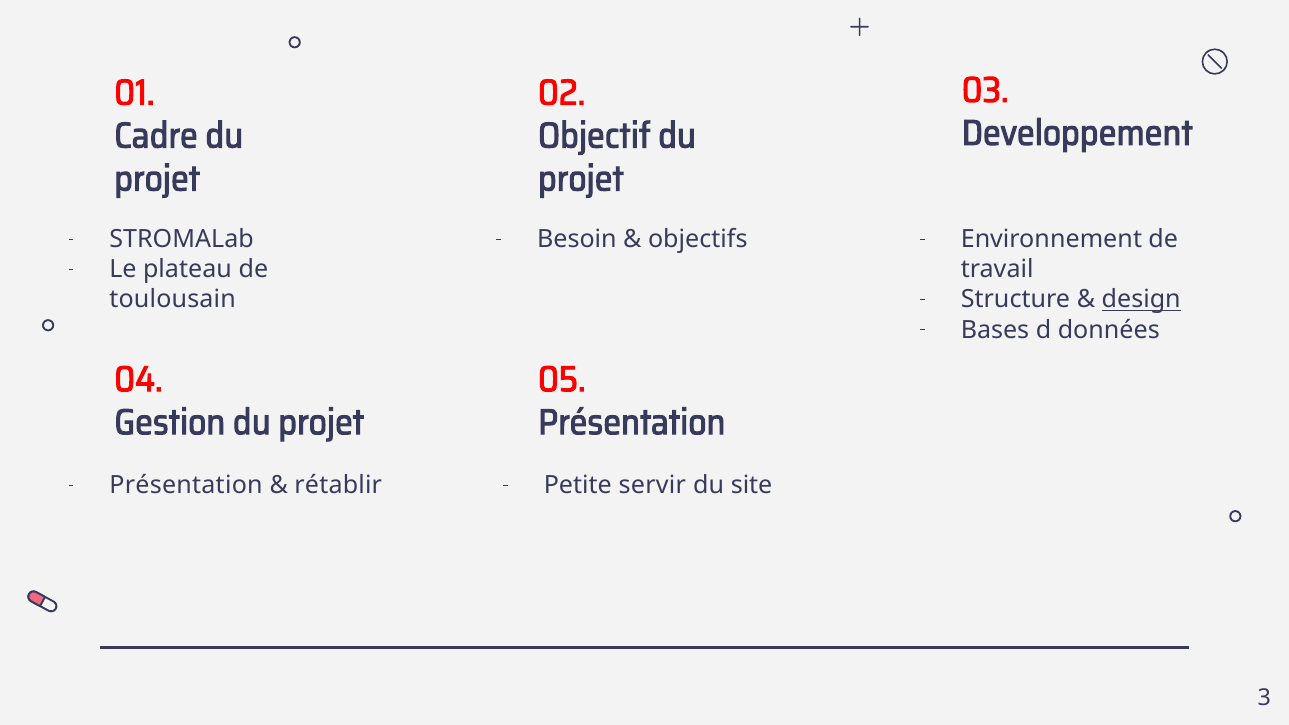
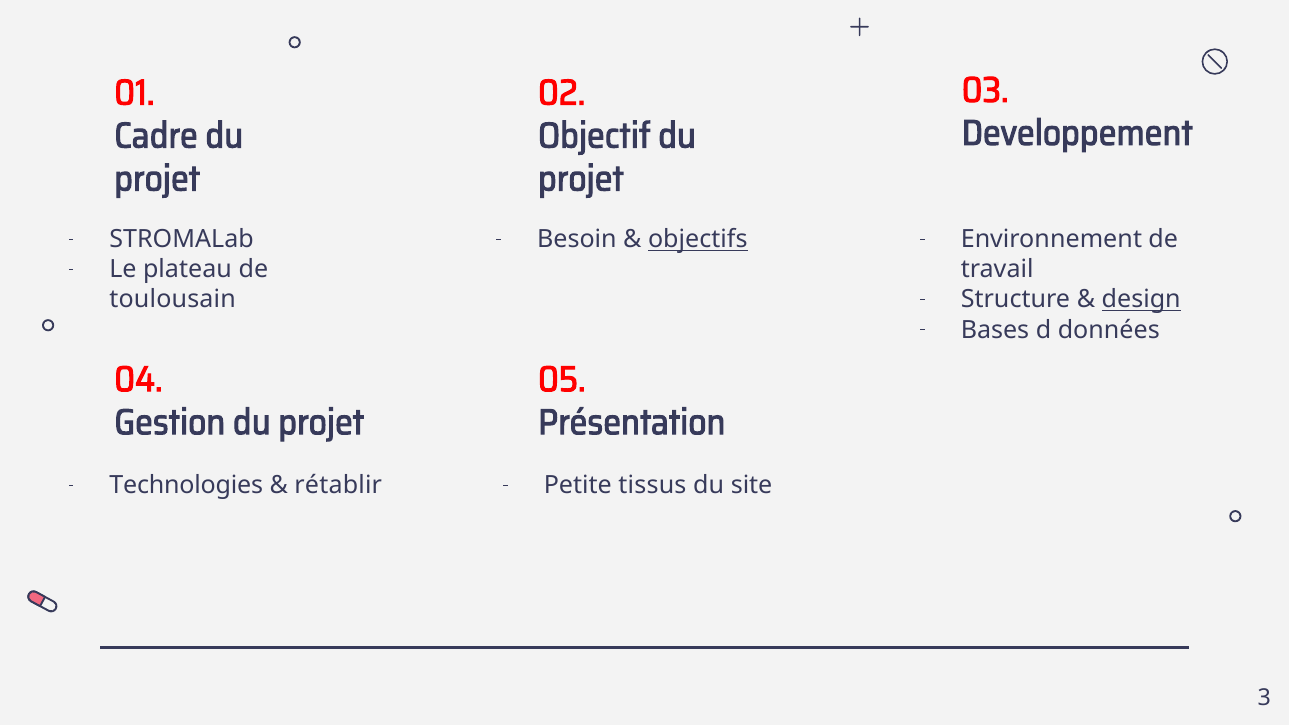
objectifs underline: none -> present
Présentation at (186, 485): Présentation -> Technologies
servir: servir -> tissus
